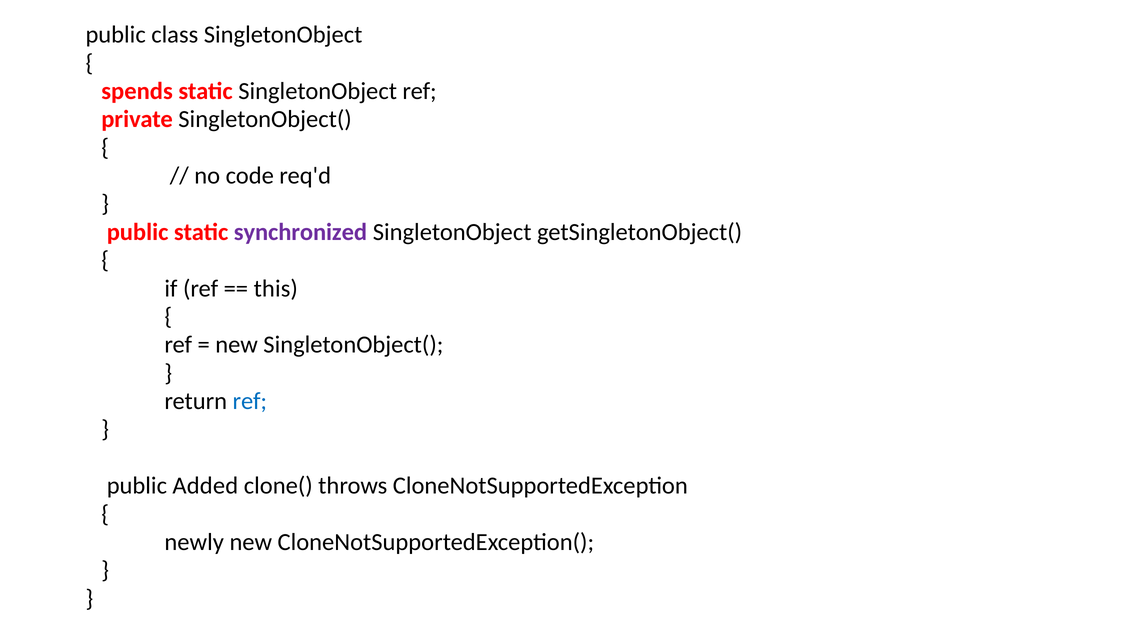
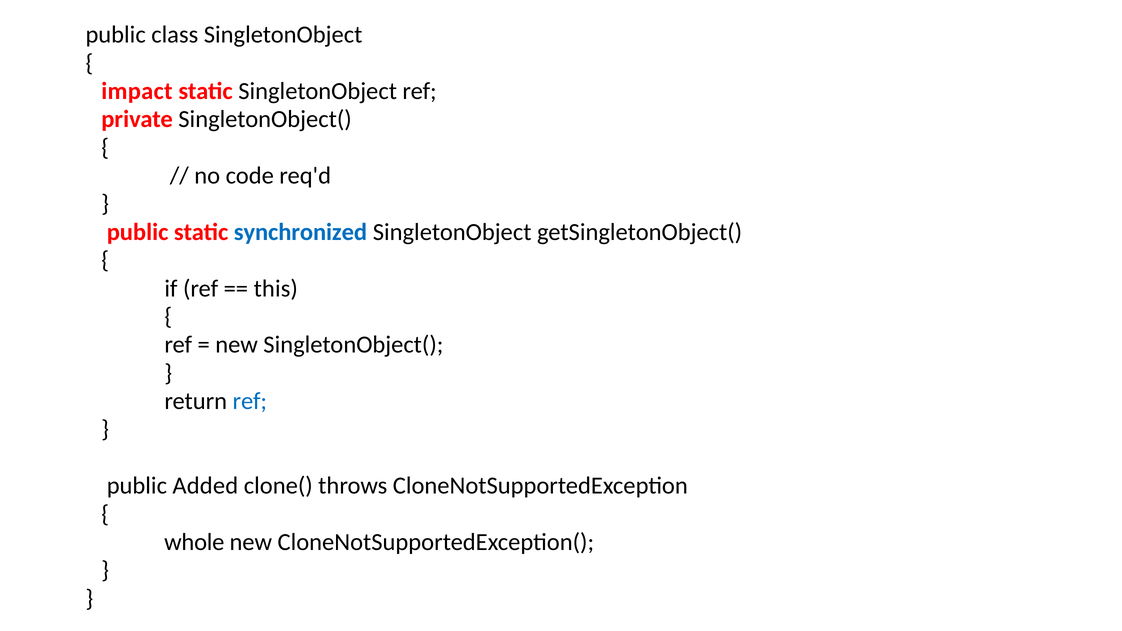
spends: spends -> impact
synchronized colour: purple -> blue
newly: newly -> whole
